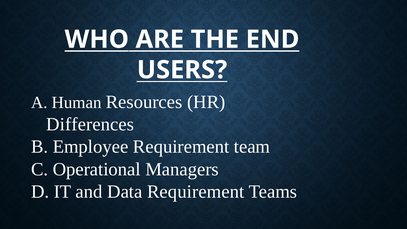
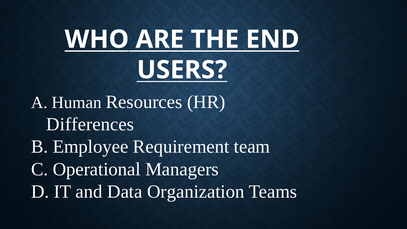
Data Requirement: Requirement -> Organization
